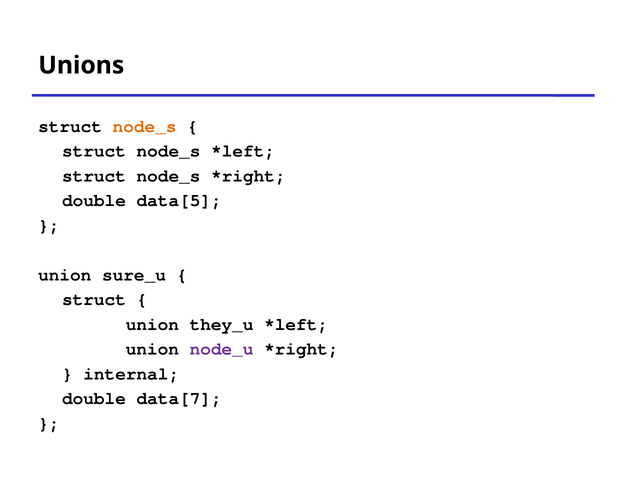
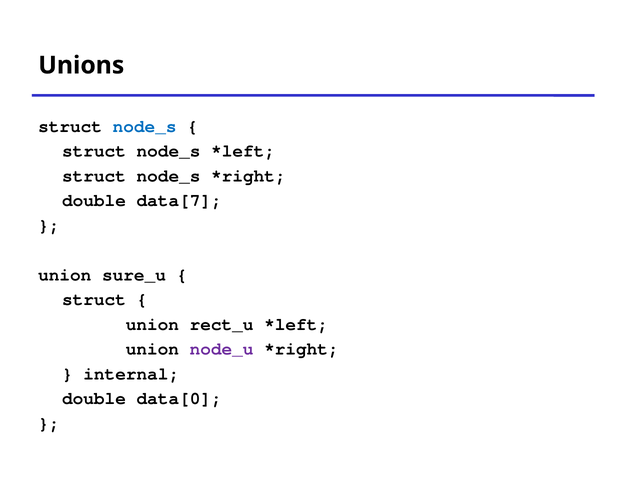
node_s at (145, 127) colour: orange -> blue
data[5: data[5 -> data[7
they_u: they_u -> rect_u
data[7: data[7 -> data[0
